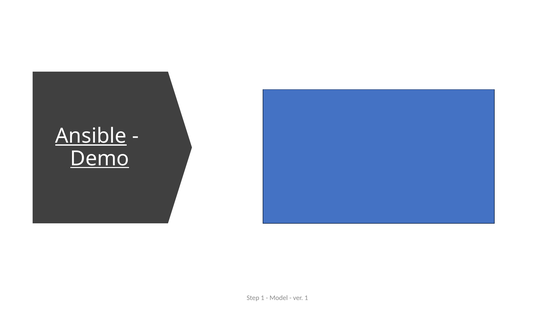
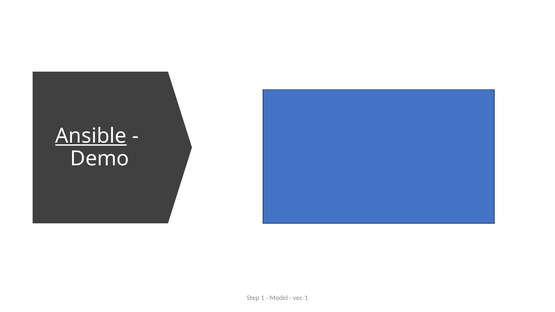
Demo underline: present -> none
